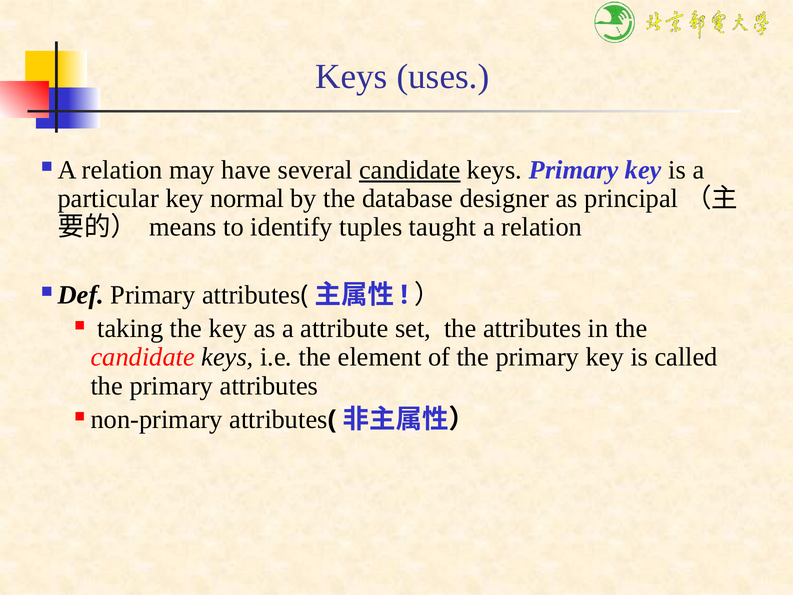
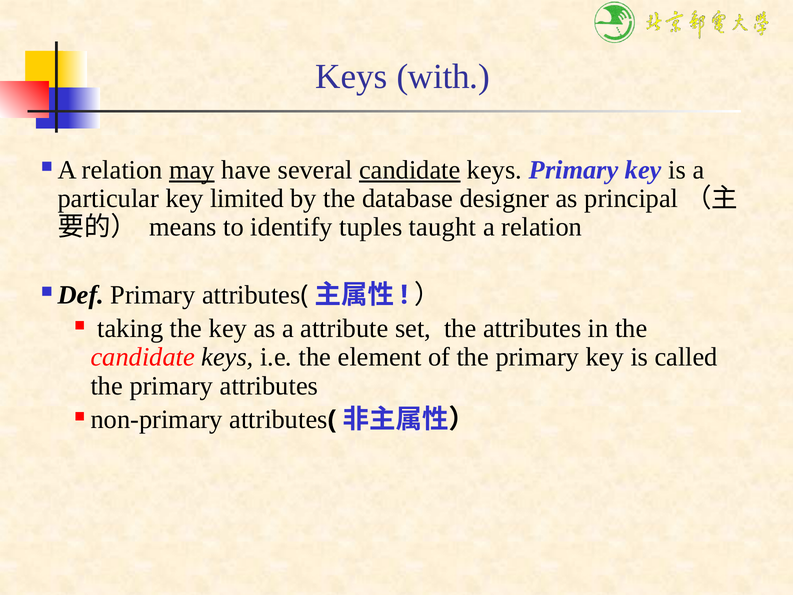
uses: uses -> with
may underline: none -> present
normal: normal -> limited
